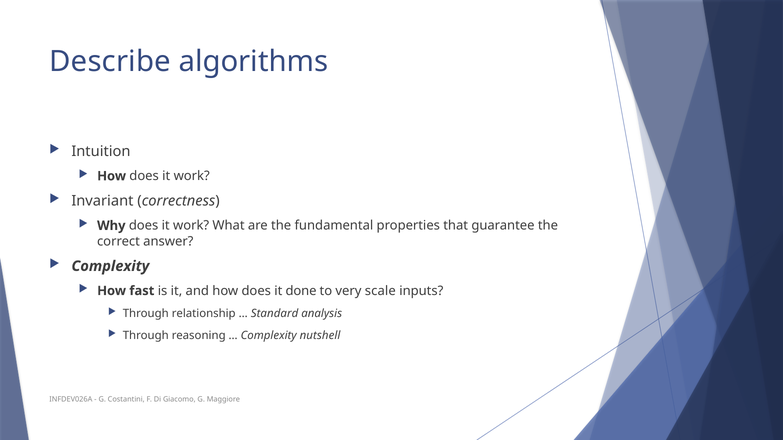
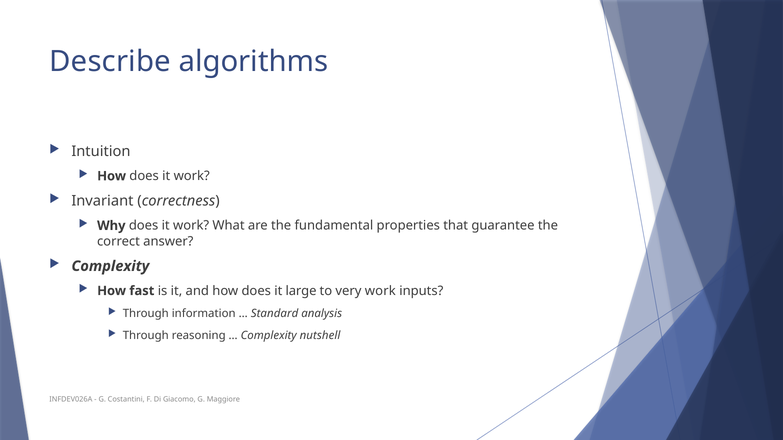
done: done -> large
very scale: scale -> work
relationship: relationship -> information
